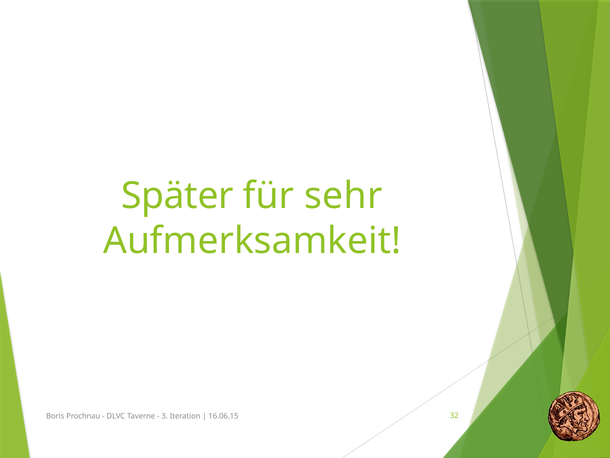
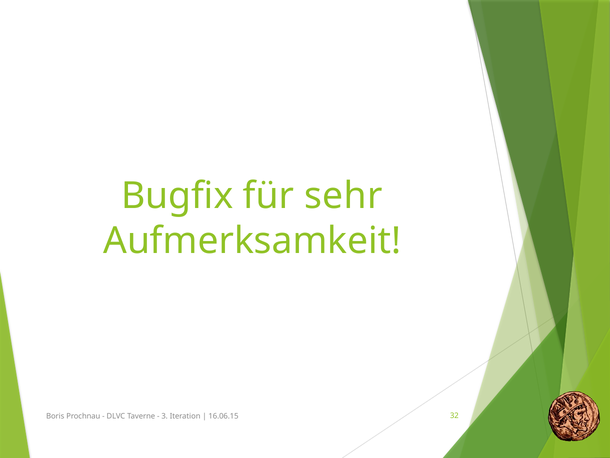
Später: Später -> Bugfix
